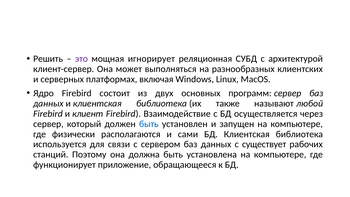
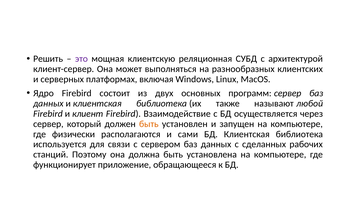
игнорирует: игнорирует -> клиентскую
быть at (149, 124) colour: blue -> orange
существует: существует -> сделанных
